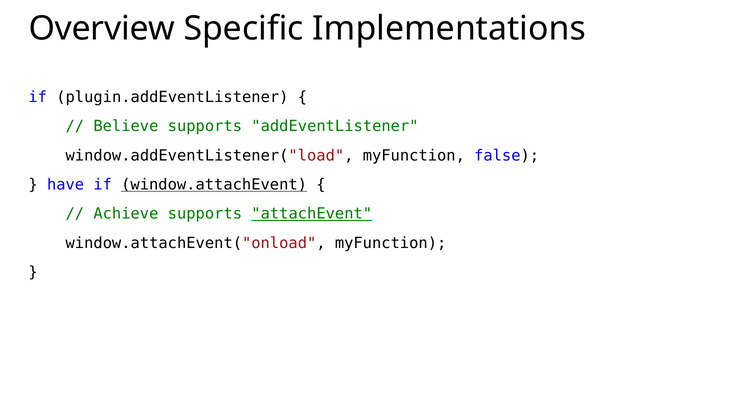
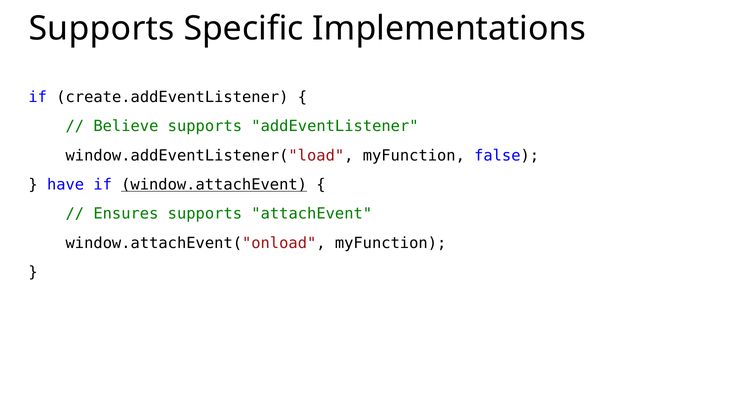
Overview at (102, 29): Overview -> Supports
plugin.addEventListener: plugin.addEventListener -> create.addEventListener
Achieve: Achieve -> Ensures
attachEvent underline: present -> none
